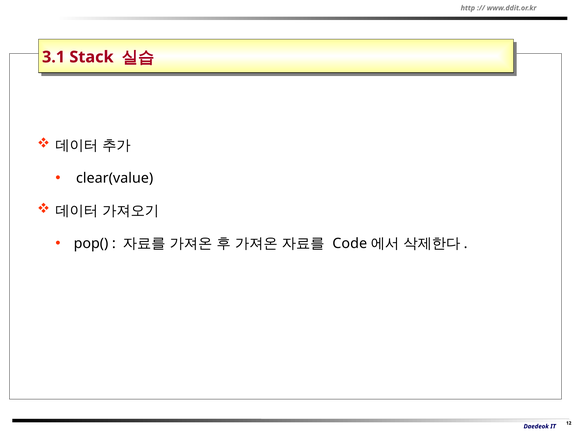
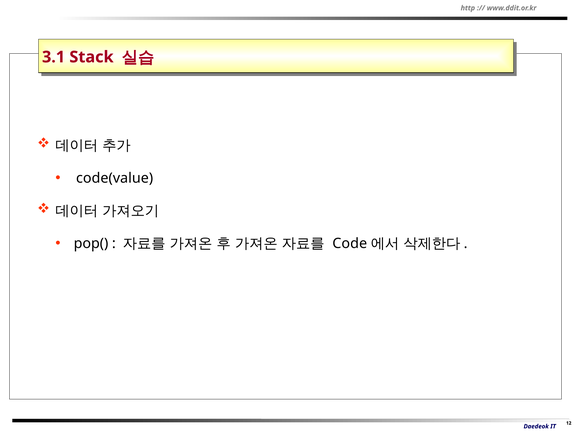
clear(value: clear(value -> code(value
